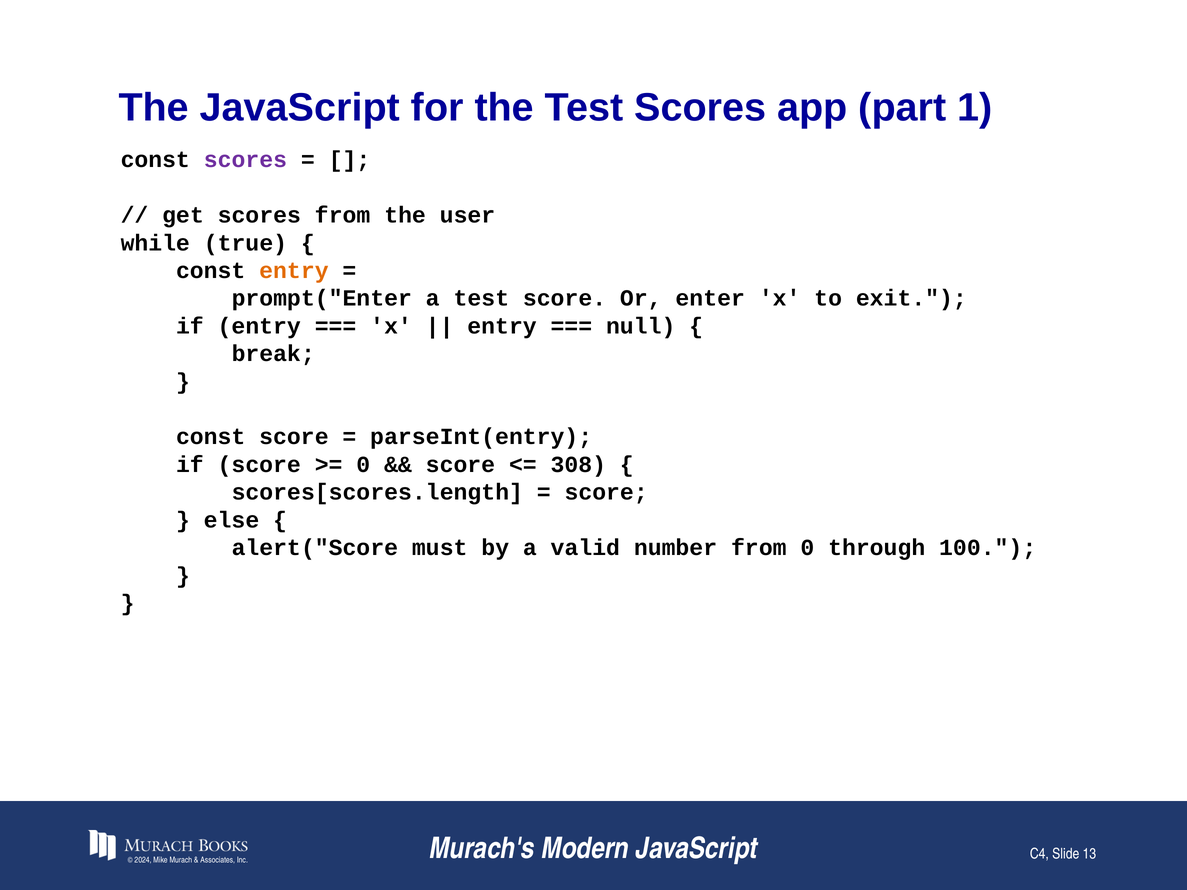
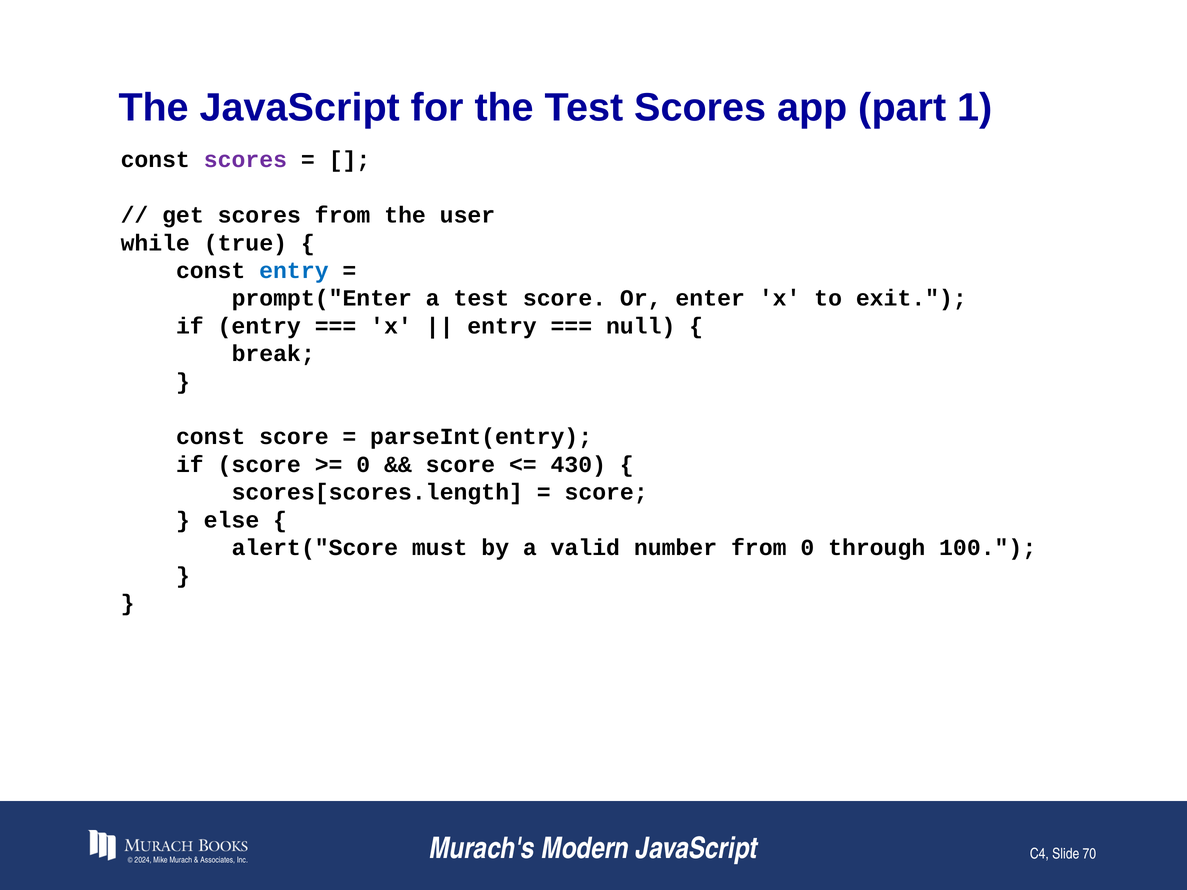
entry at (294, 271) colour: orange -> blue
308: 308 -> 430
13: 13 -> 70
